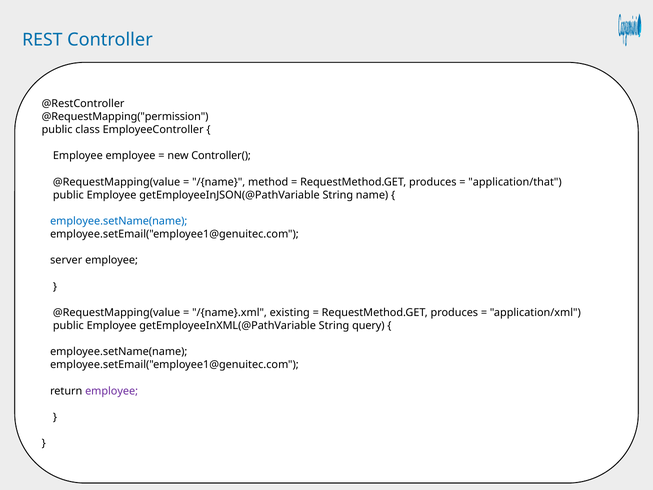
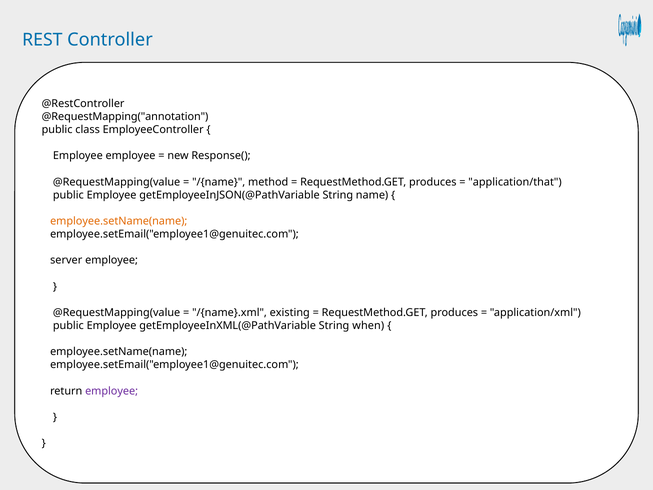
@RequestMapping("permission: @RequestMapping("permission -> @RequestMapping("annotation
Controller(: Controller( -> Response(
employee.setName(name at (119, 221) colour: blue -> orange
query: query -> when
